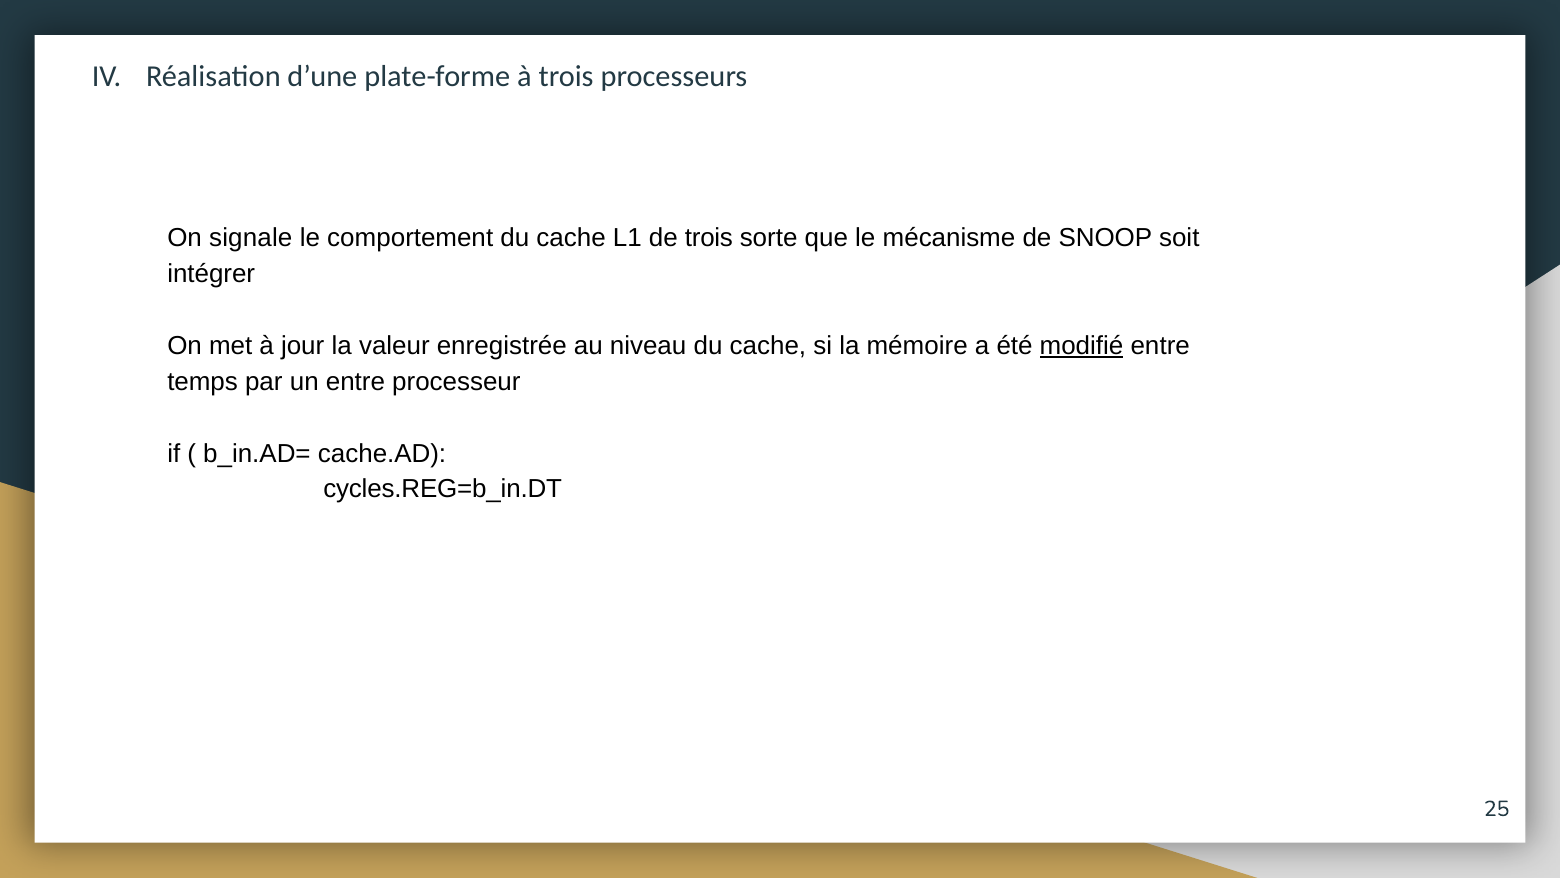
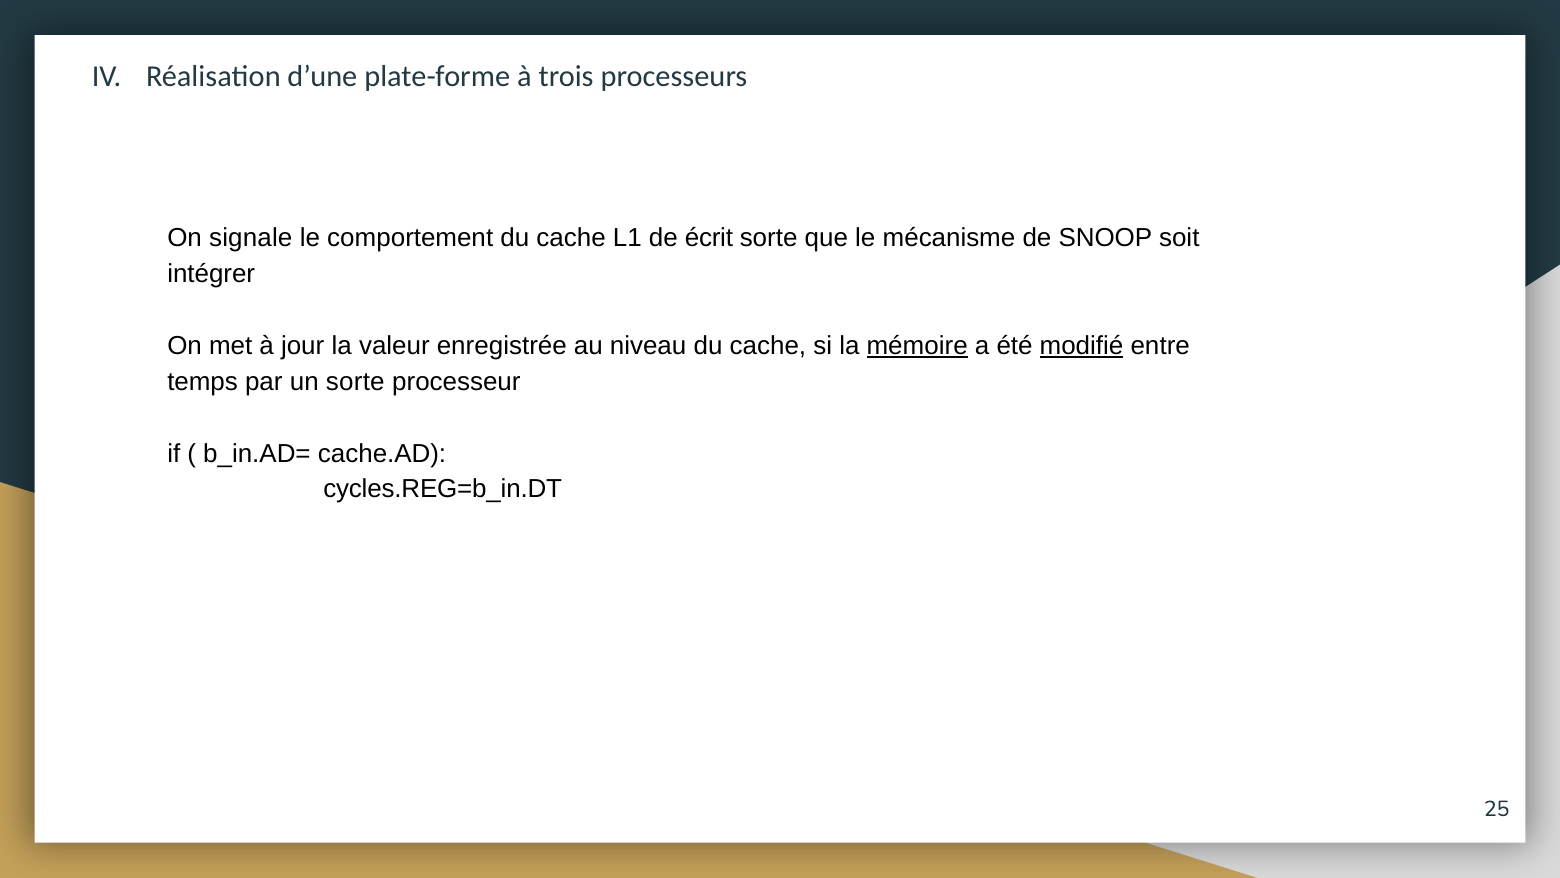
de trois: trois -> écrit
mémoire underline: none -> present
un entre: entre -> sorte
